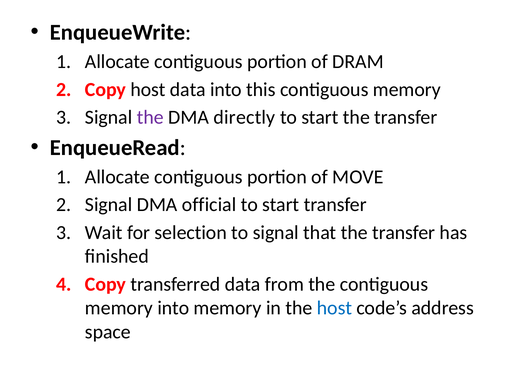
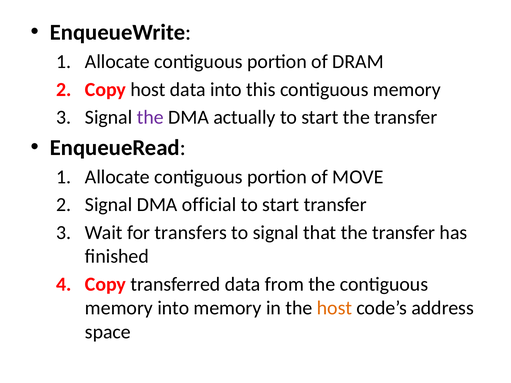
directly: directly -> actually
selection: selection -> transfers
host at (334, 308) colour: blue -> orange
